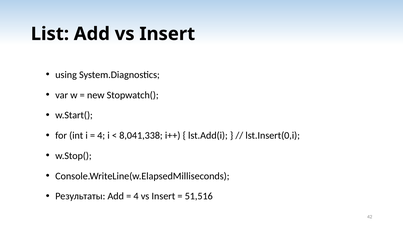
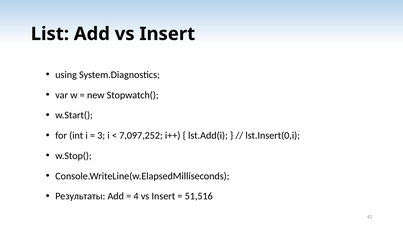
4 at (101, 135): 4 -> 3
8,041,338: 8,041,338 -> 7,097,252
